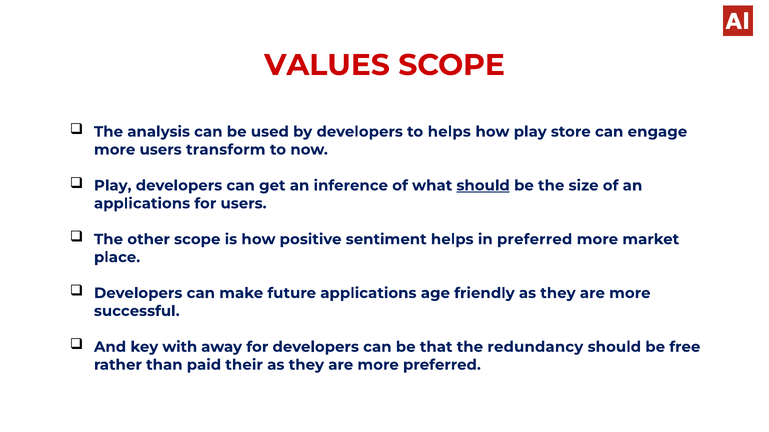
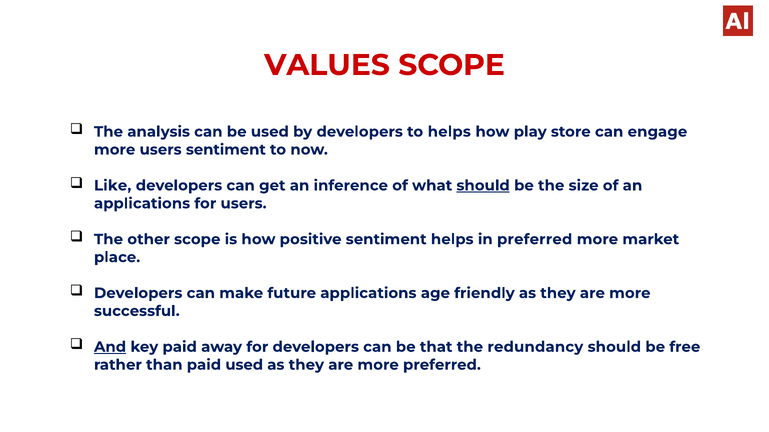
users transform: transform -> sentiment
Play at (113, 186): Play -> Like
And underline: none -> present
key with: with -> paid
paid their: their -> used
